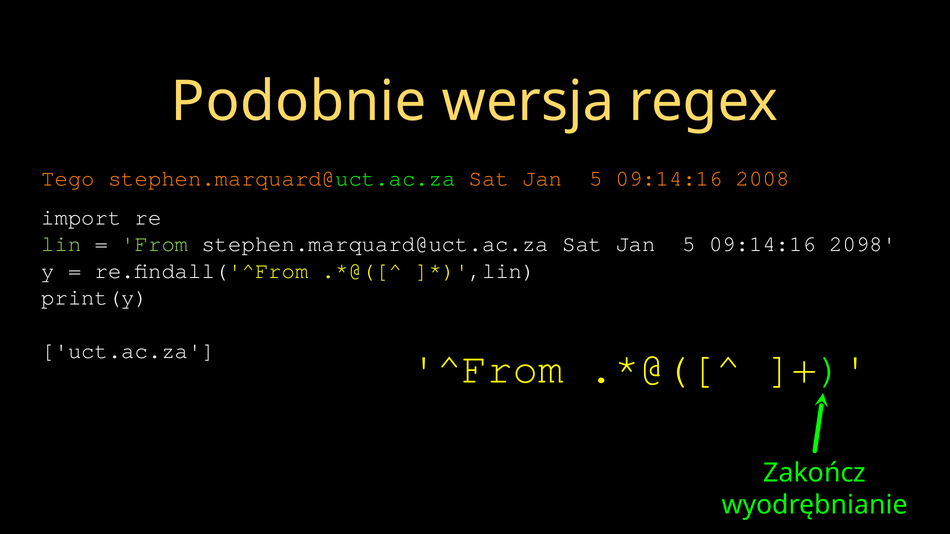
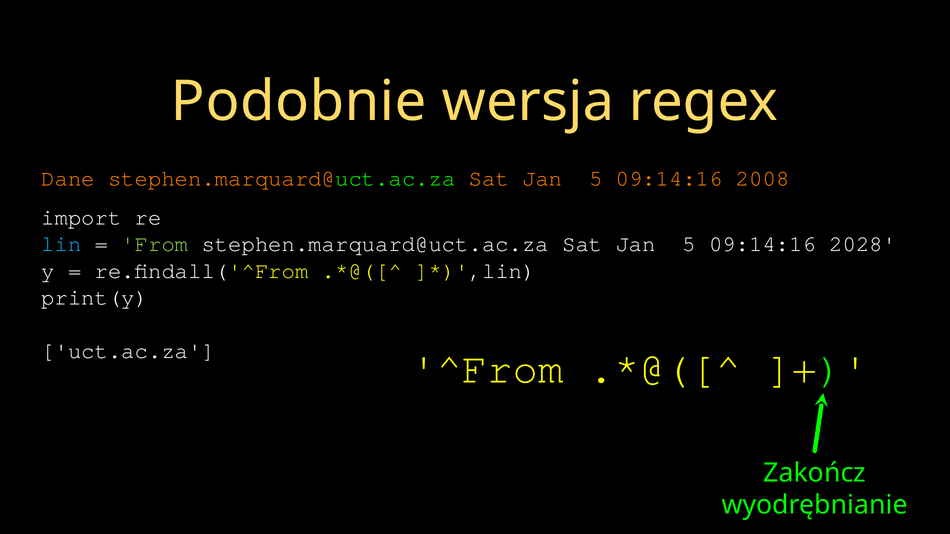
Tego: Tego -> Dane
lin colour: light green -> light blue
2098: 2098 -> 2028
